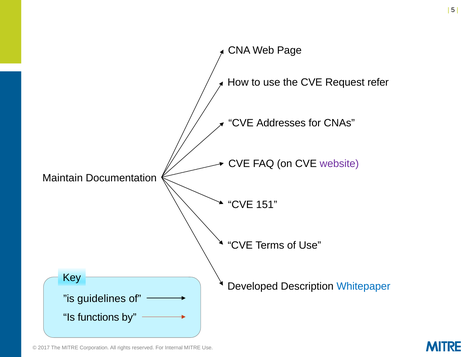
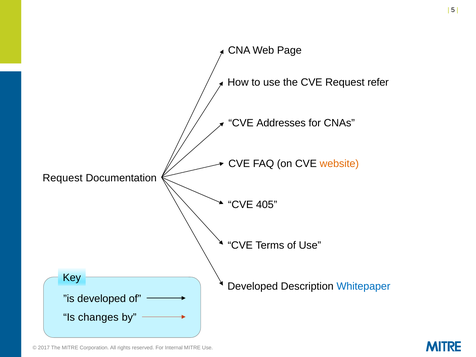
website colour: purple -> orange
Maintain at (63, 178): Maintain -> Request
151: 151 -> 405
”is guidelines: guidelines -> developed
functions: functions -> changes
